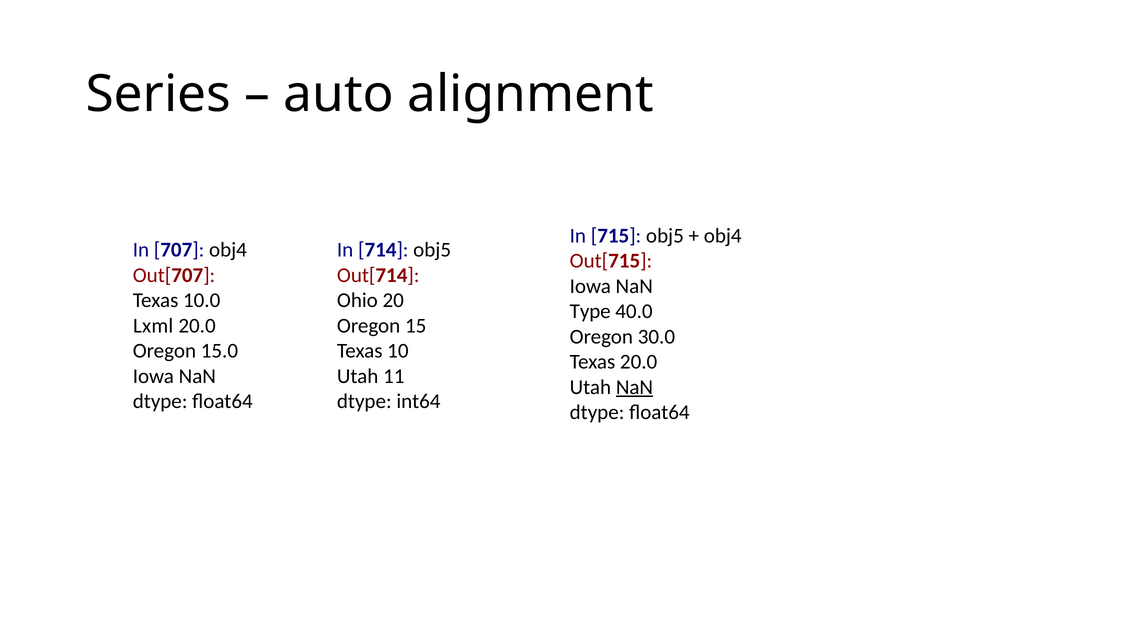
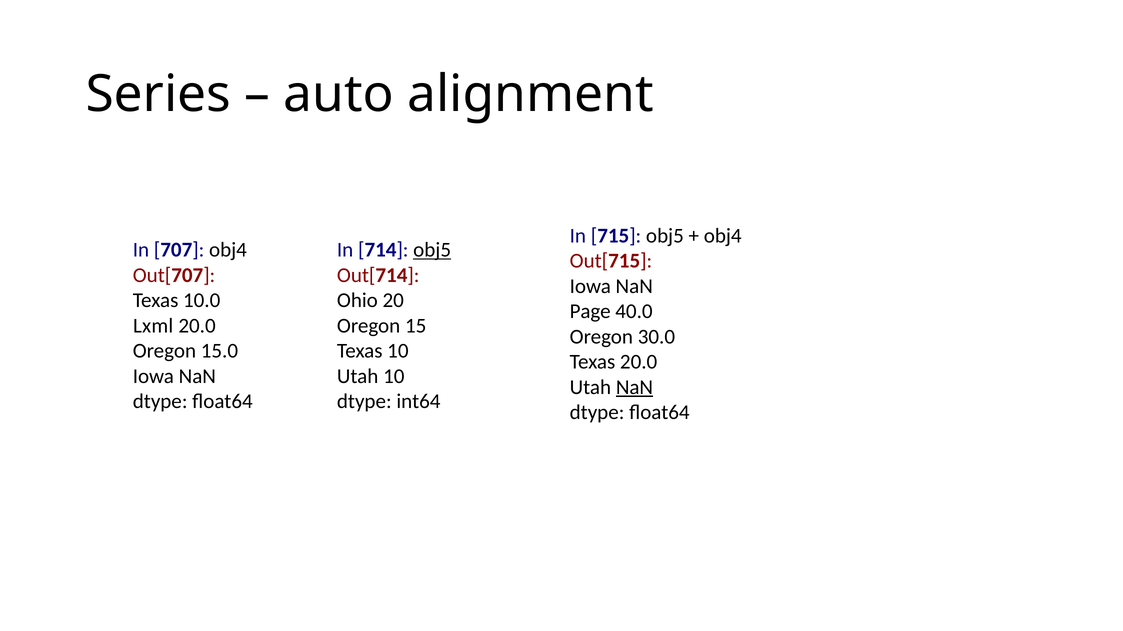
obj5 at (432, 250) underline: none -> present
Type: Type -> Page
Utah 11: 11 -> 10
